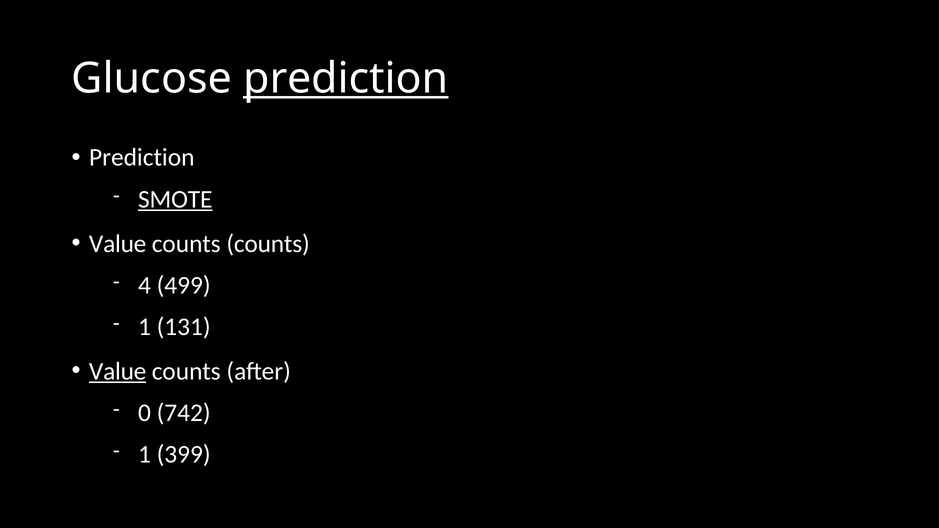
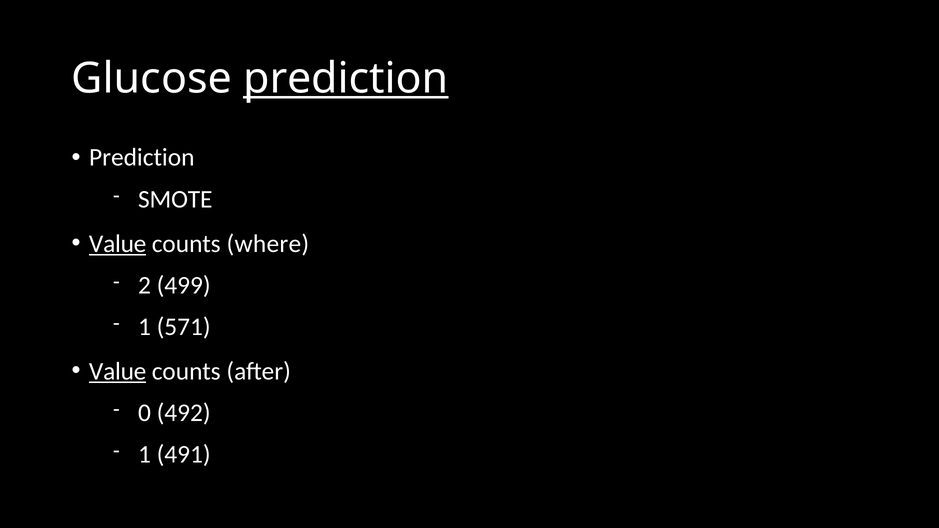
SMOTE underline: present -> none
Value at (118, 244) underline: none -> present
counts counts: counts -> where
4: 4 -> 2
131: 131 -> 571
742: 742 -> 492
399: 399 -> 491
